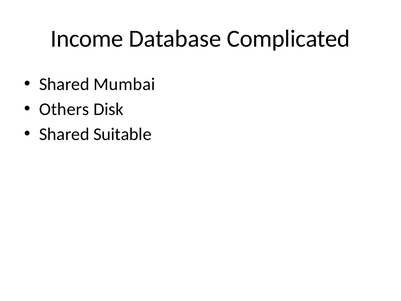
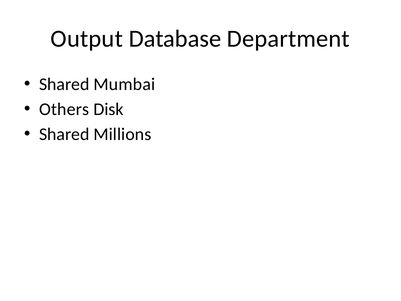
Income: Income -> Output
Complicated: Complicated -> Department
Suitable: Suitable -> Millions
